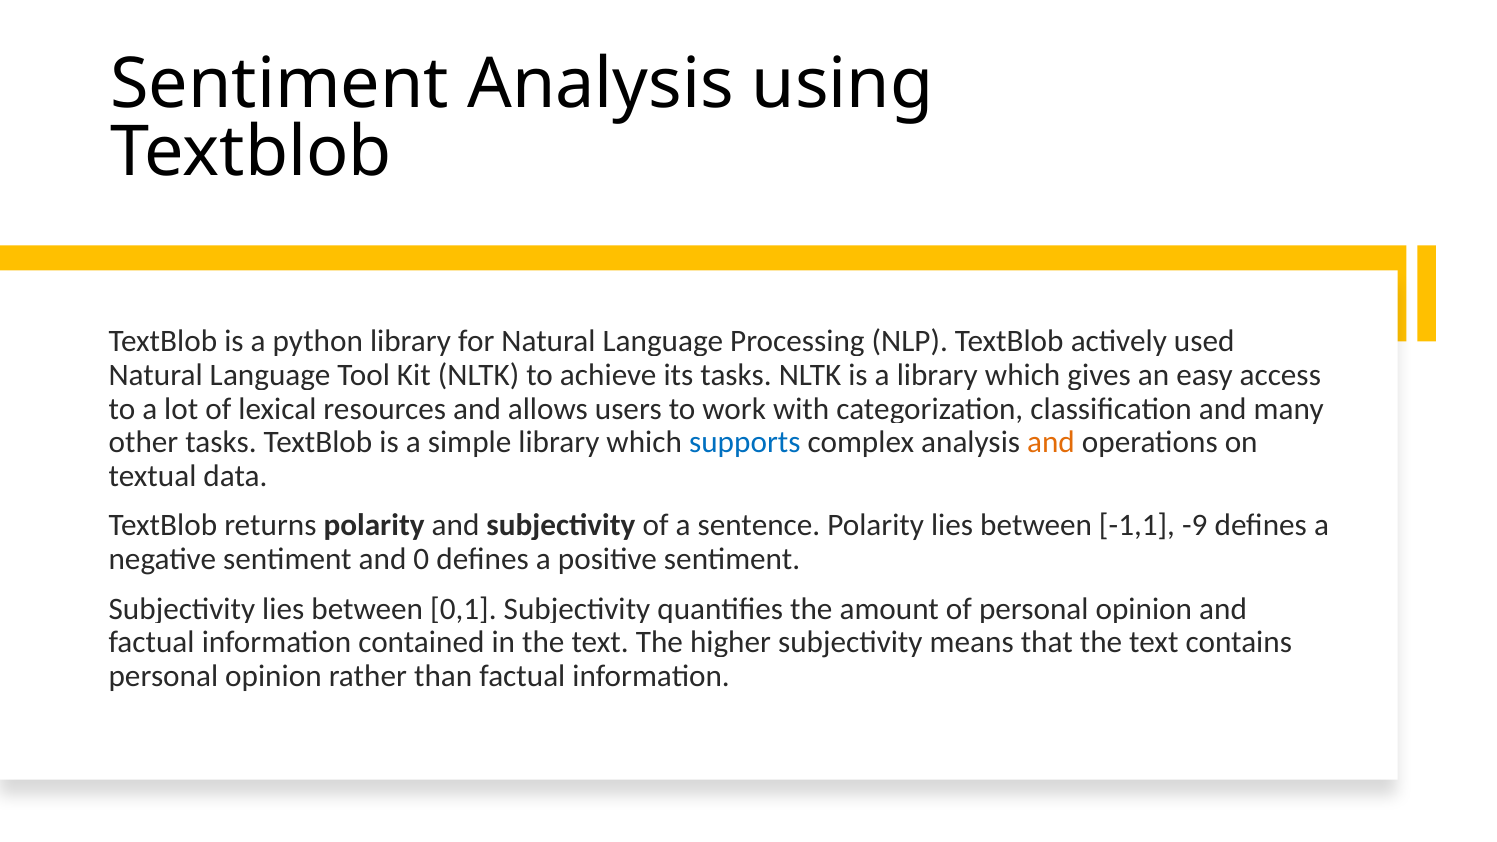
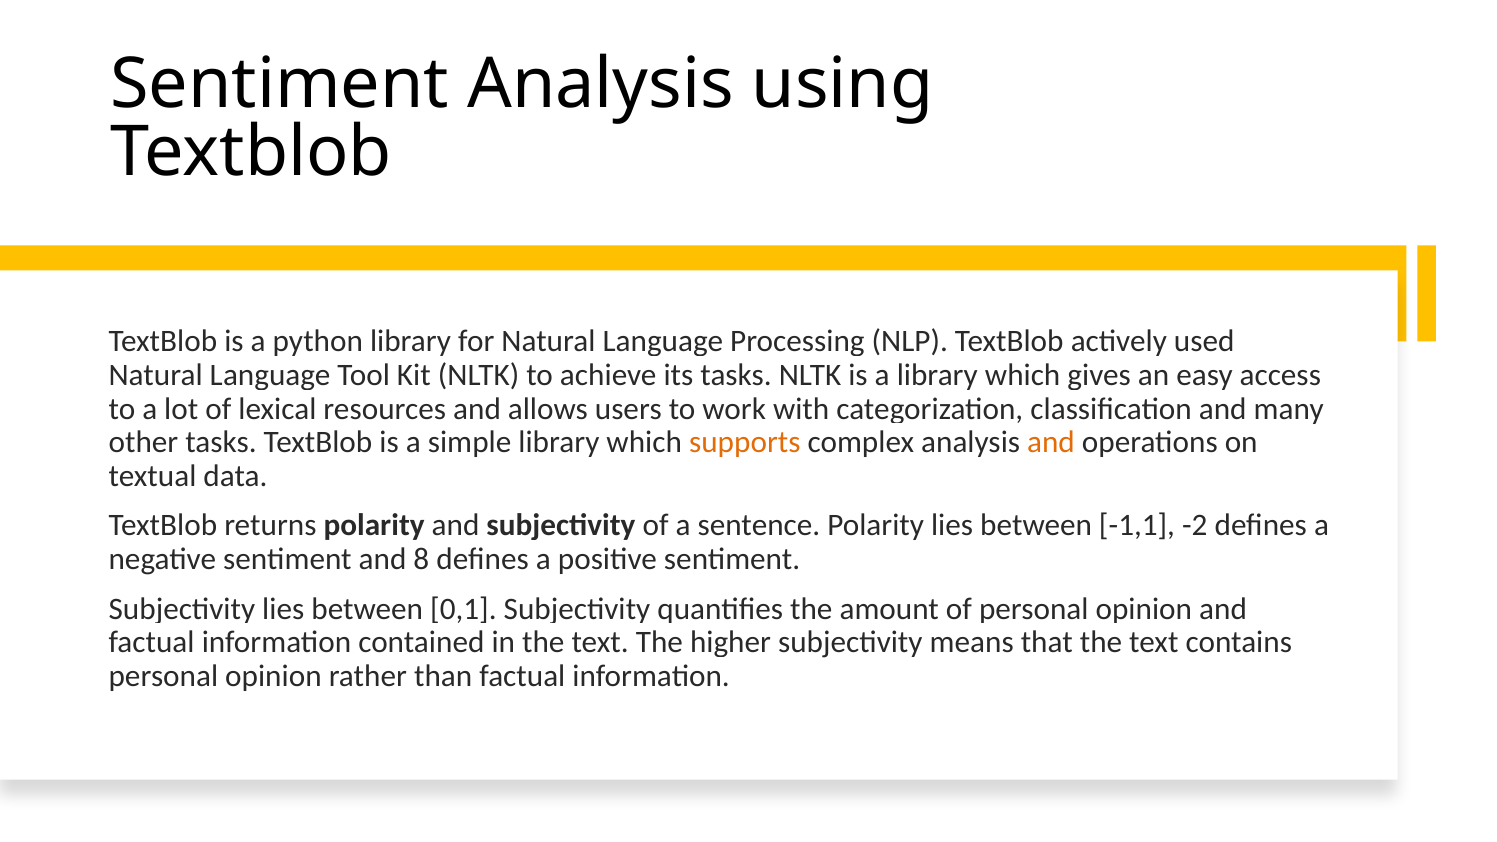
supports colour: blue -> orange
-9: -9 -> -2
0: 0 -> 8
